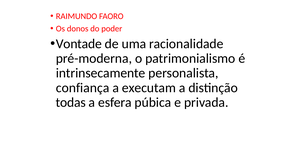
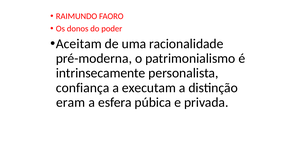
Vontade: Vontade -> Aceitam
todas: todas -> eram
